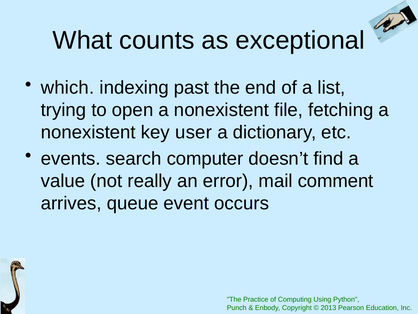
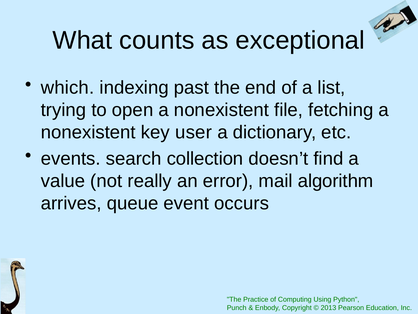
computer: computer -> collection
comment: comment -> algorithm
